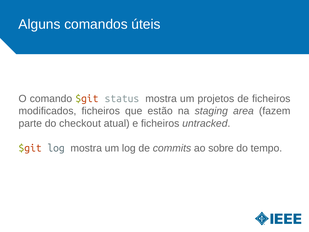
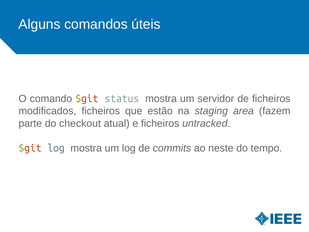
projetos: projetos -> servidor
sobre: sobre -> neste
